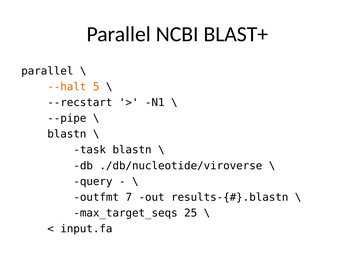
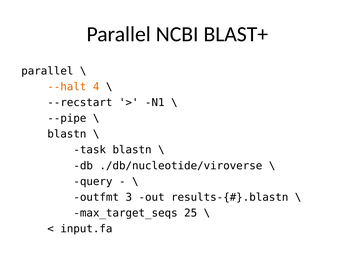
5: 5 -> 4
7: 7 -> 3
